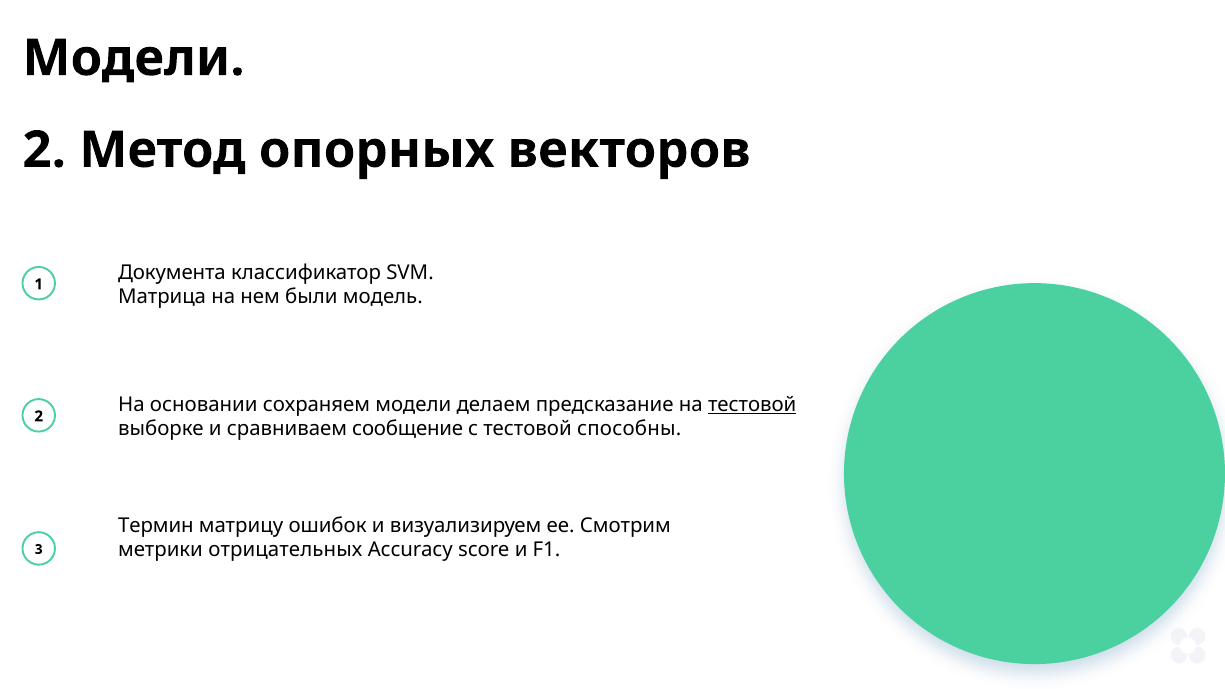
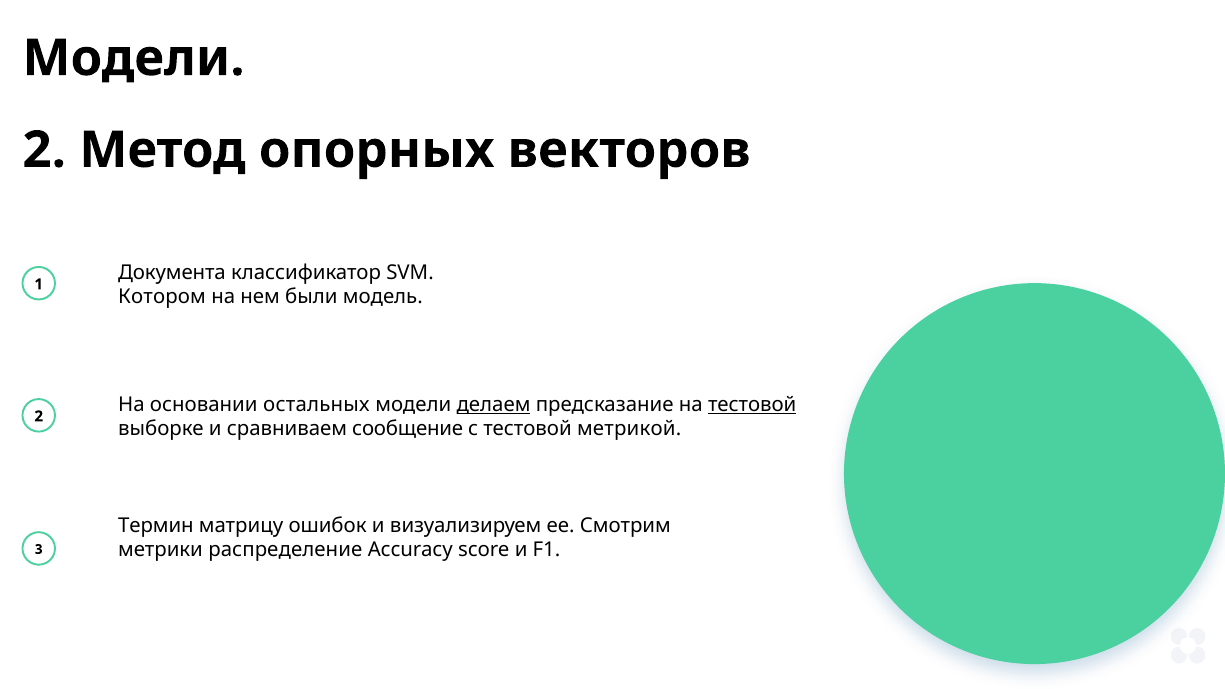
Матрица: Матрица -> Котором
сохраняем: сохраняем -> остальных
делаем underline: none -> present
способны: способны -> метрикой
отрицательных: отрицательных -> распределение
